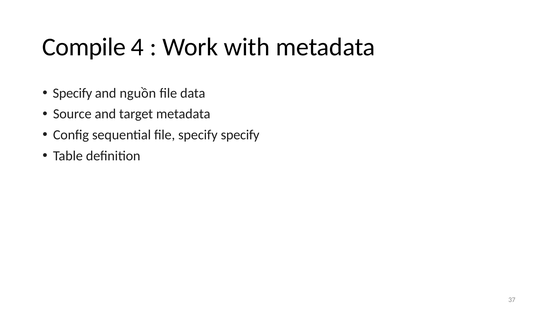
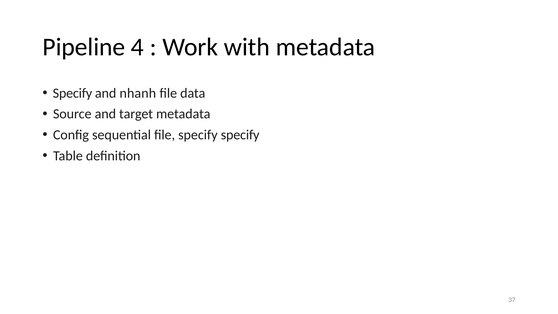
Compile: Compile -> Pipeline
nguồn: nguồn -> nhanh
